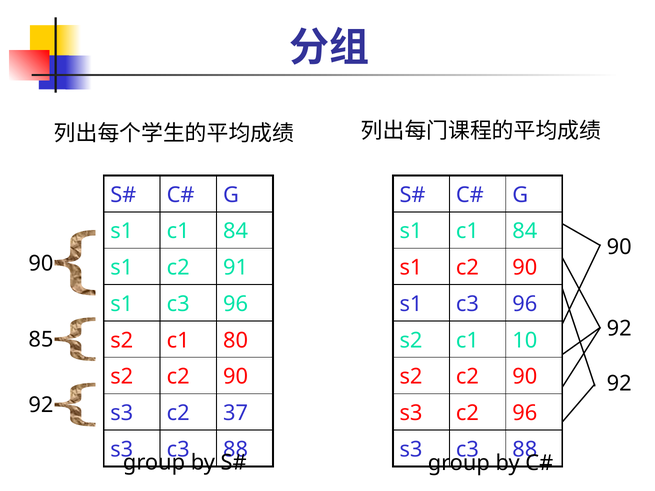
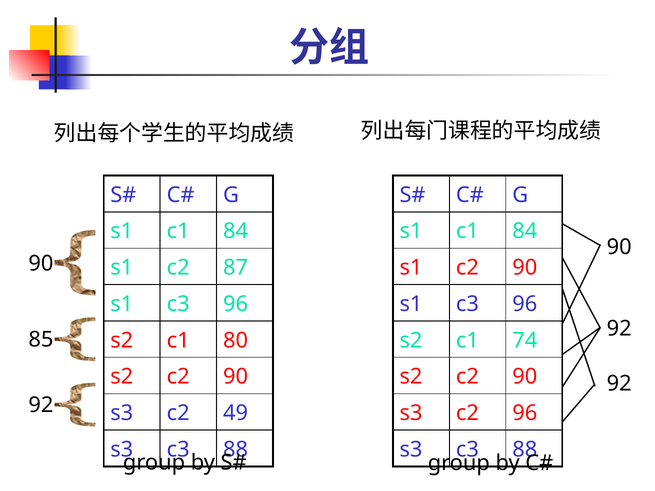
91: 91 -> 87
10: 10 -> 74
37: 37 -> 49
